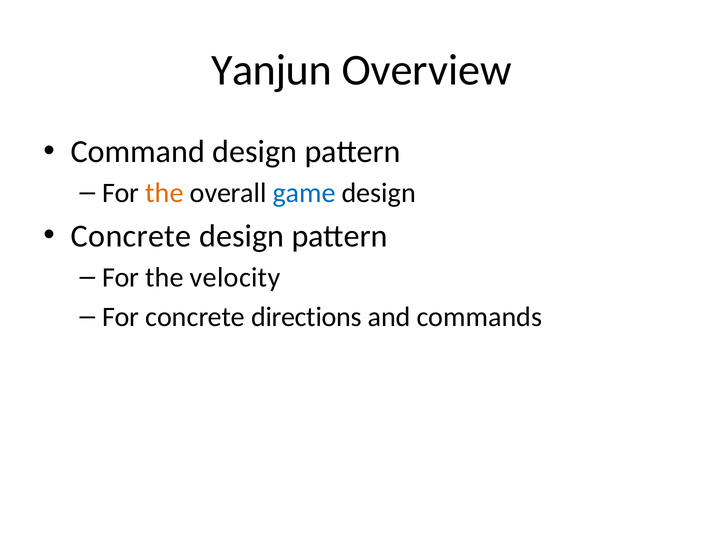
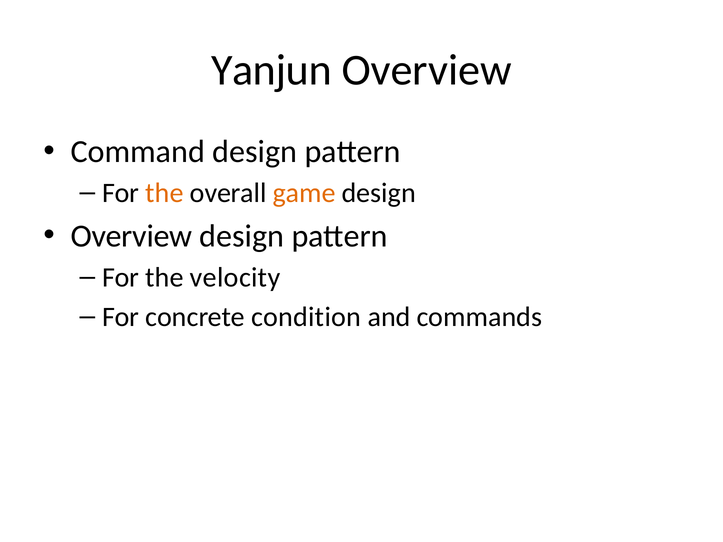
game colour: blue -> orange
Concrete at (131, 236): Concrete -> Overview
directions: directions -> condition
